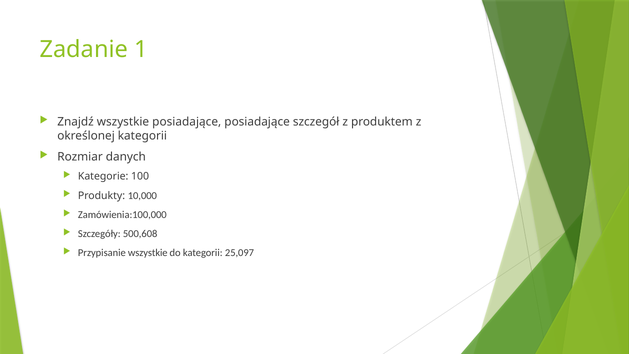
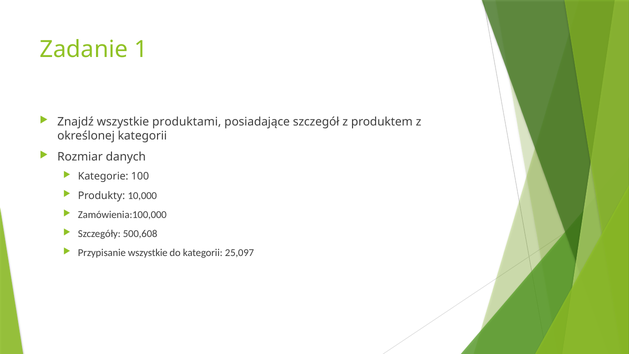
wszystkie posiadające: posiadające -> produktami
